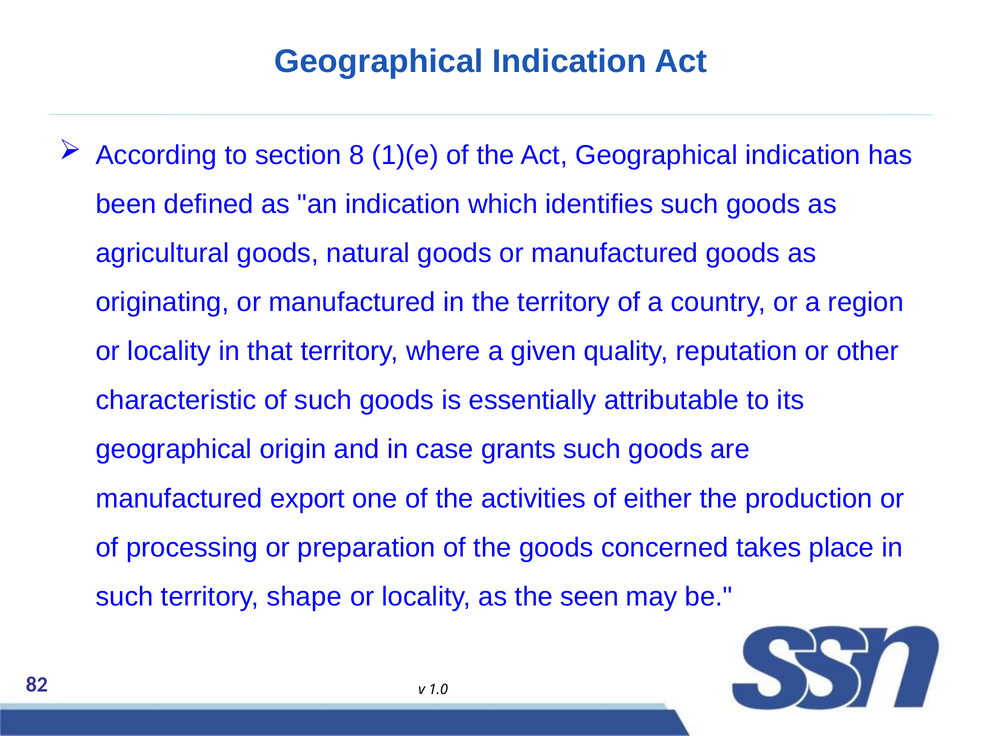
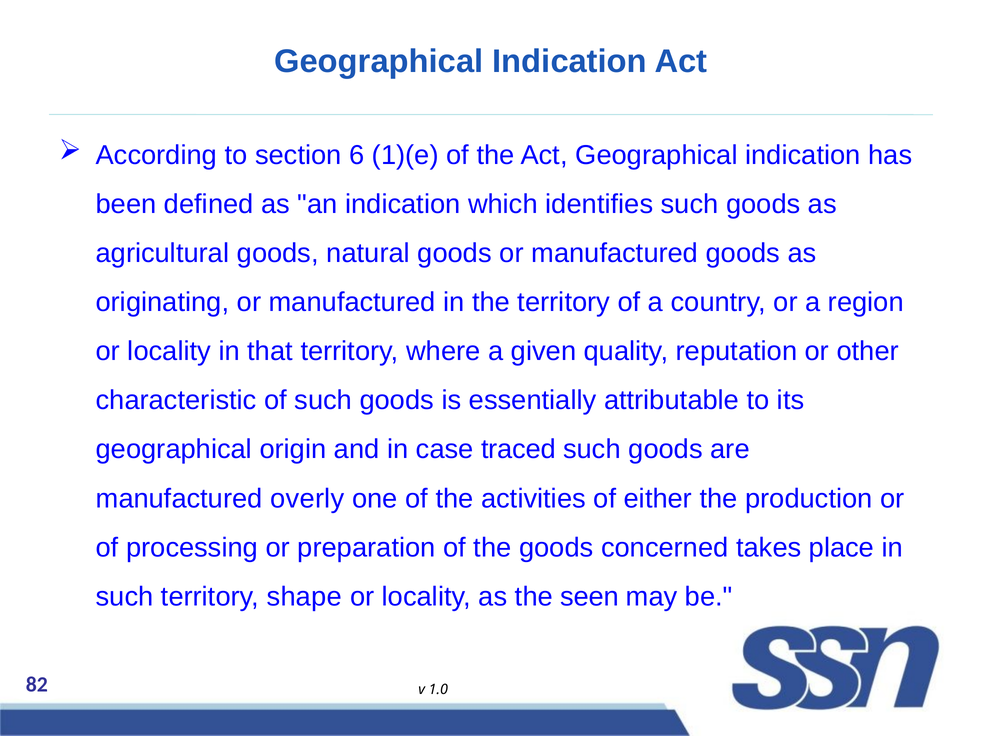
8: 8 -> 6
grants: grants -> traced
export: export -> overly
